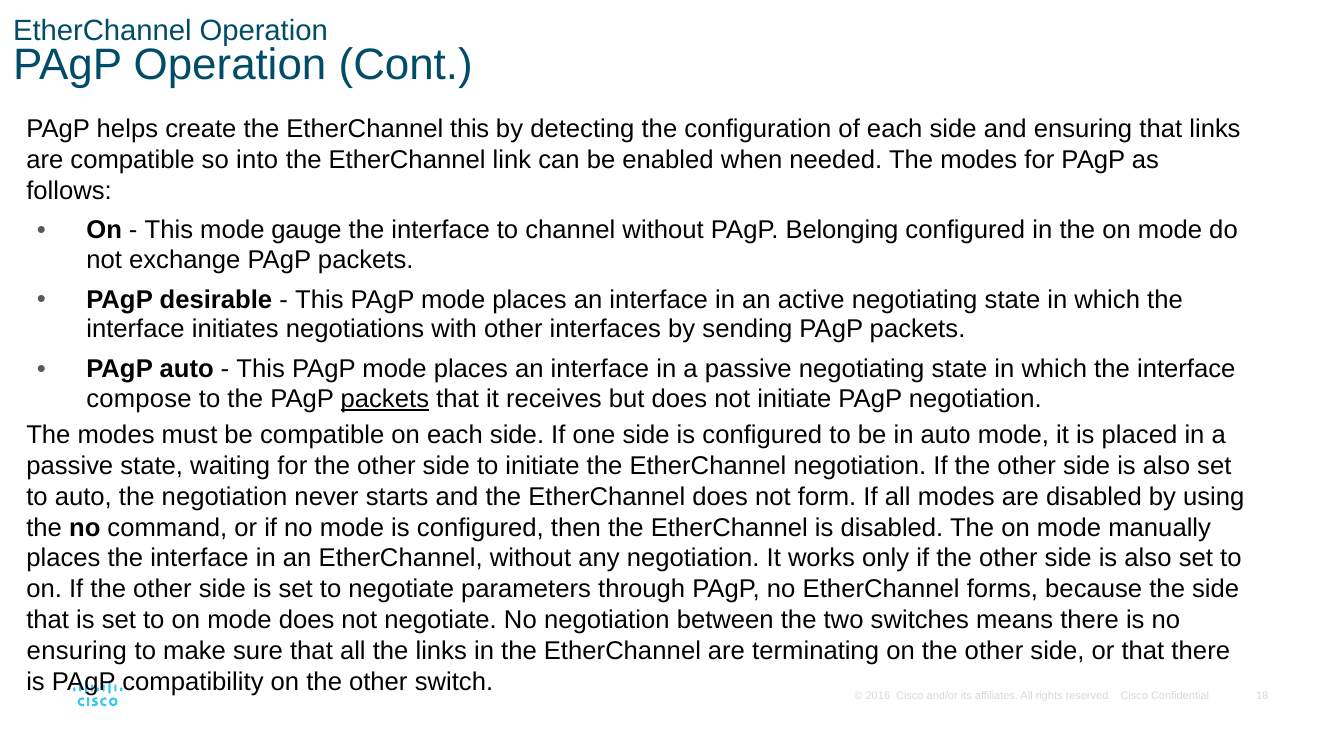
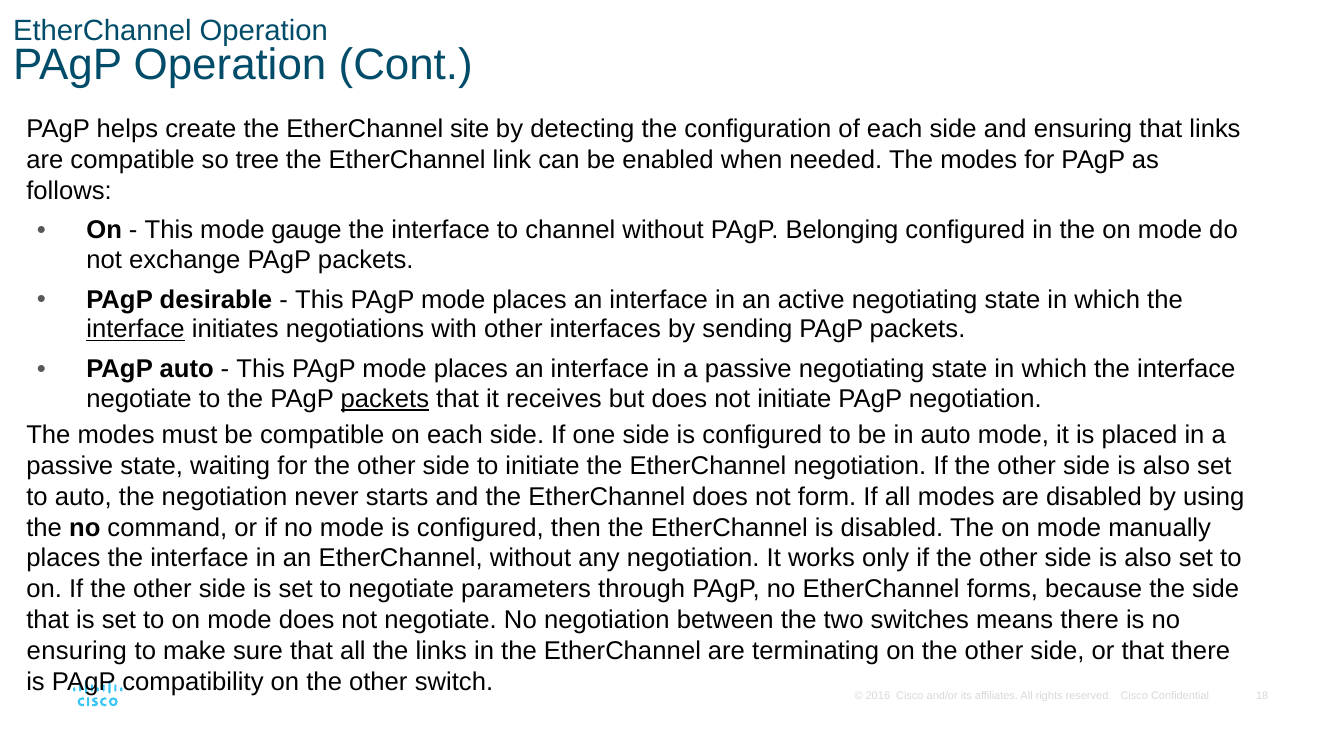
EtherChannel this: this -> site
into: into -> tree
interface at (135, 329) underline: none -> present
compose at (139, 398): compose -> negotiate
